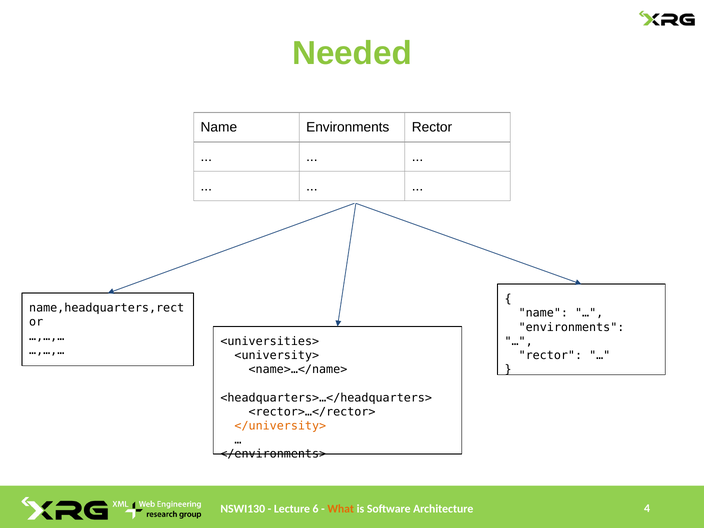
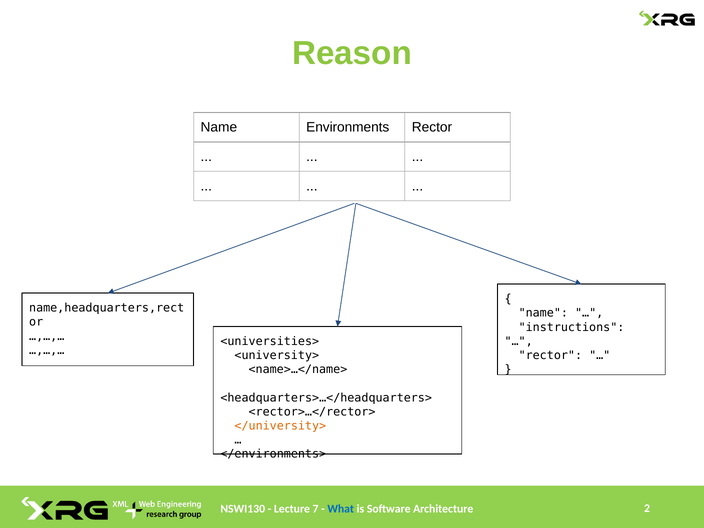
Needed: Needed -> Reason
environments at (572, 327): environments -> instructions
6: 6 -> 7
What colour: orange -> blue
4: 4 -> 2
